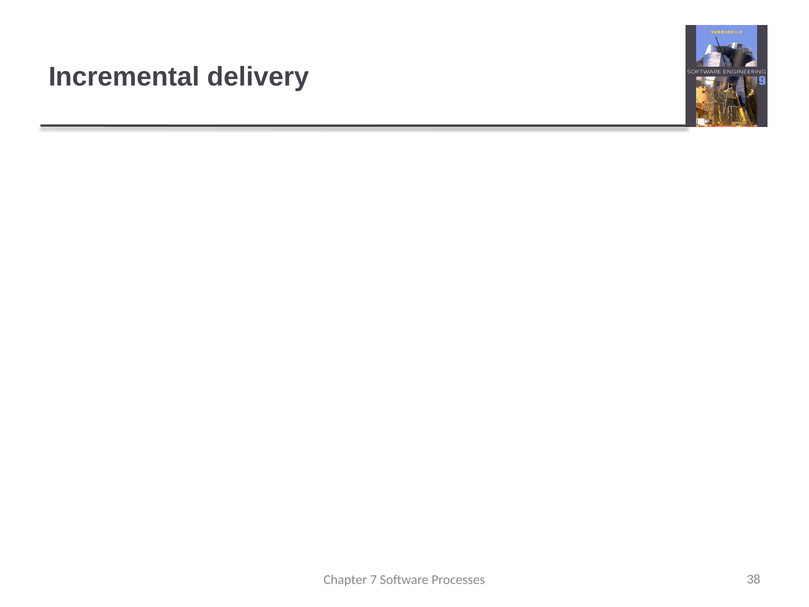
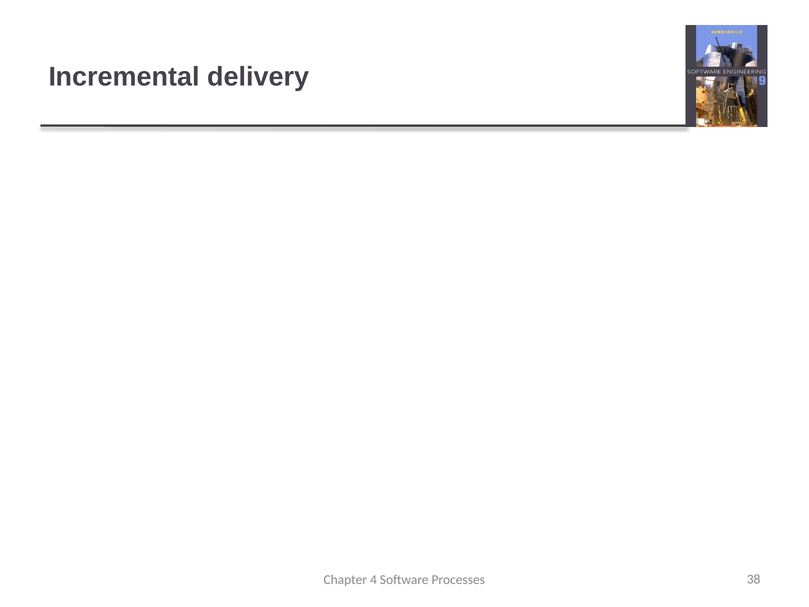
7: 7 -> 4
